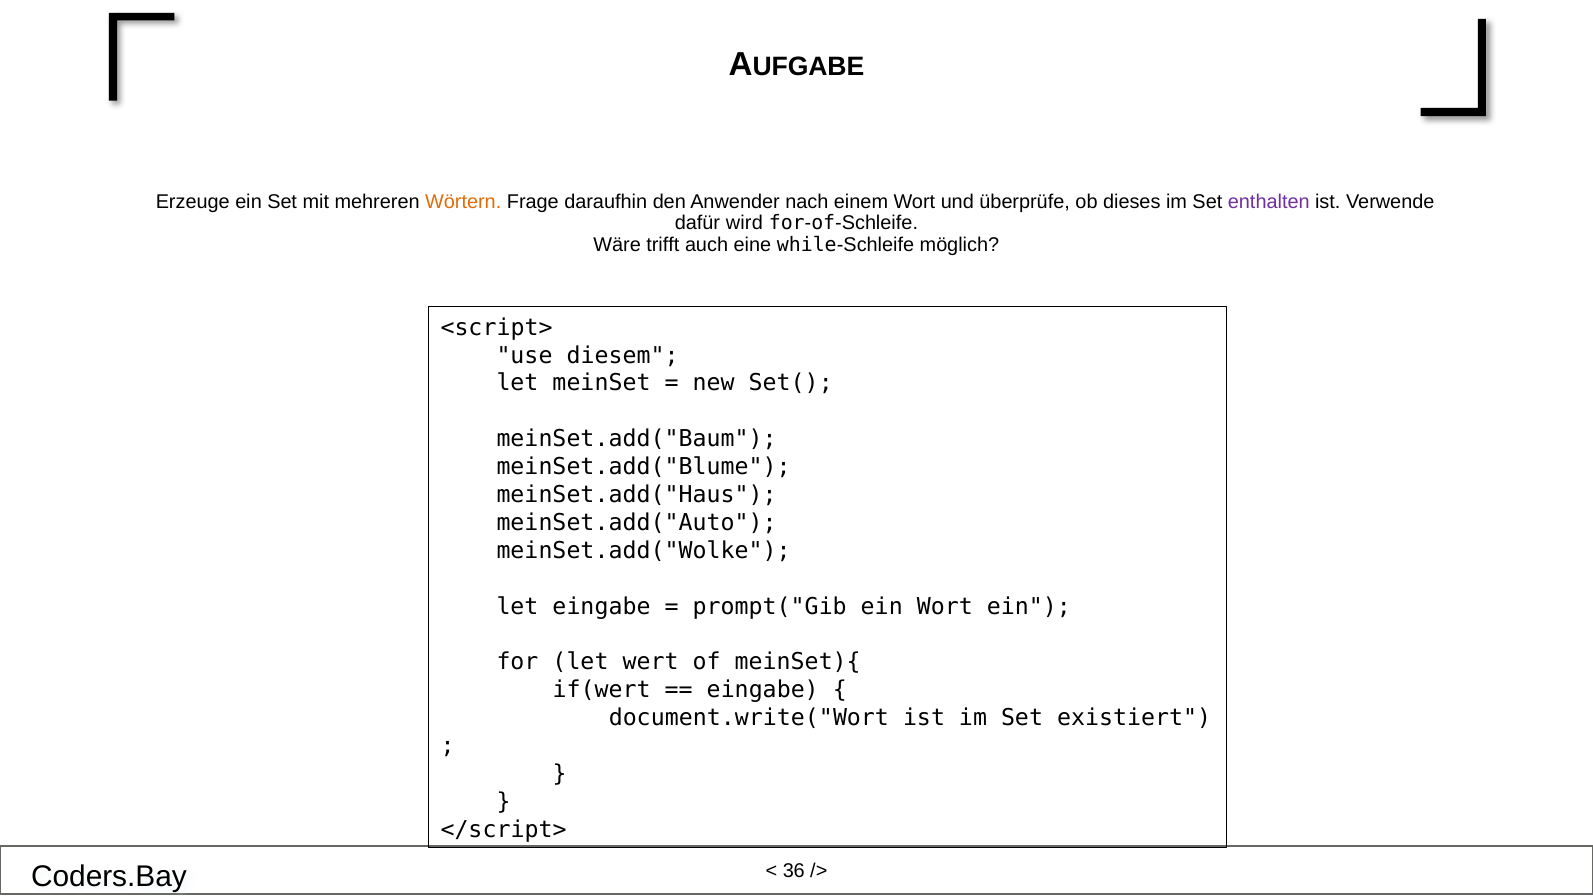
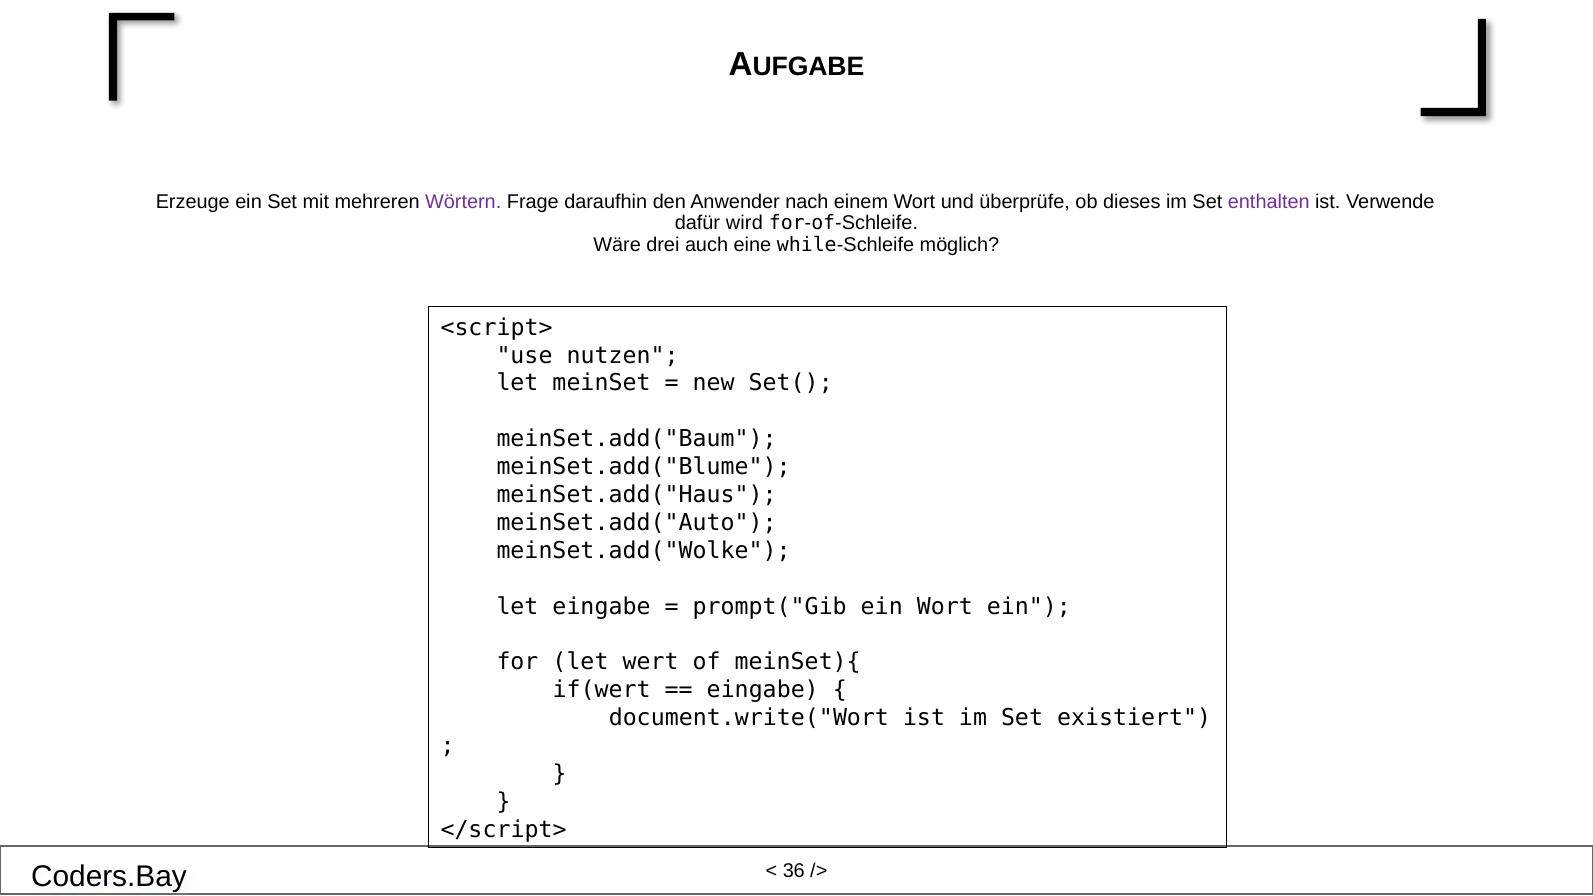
Wörtern colour: orange -> purple
trifft: trifft -> drei
diesem: diesem -> nutzen
